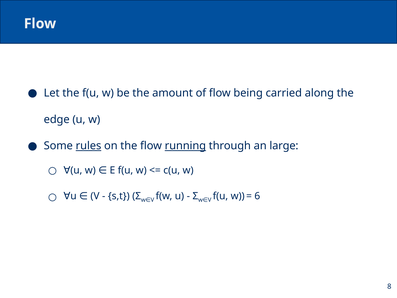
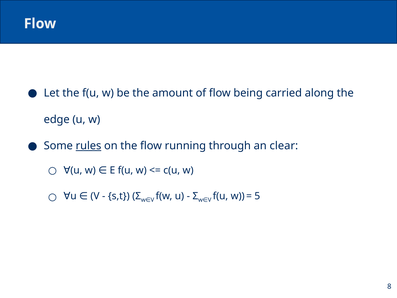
running underline: present -> none
large: large -> clear
6: 6 -> 5
